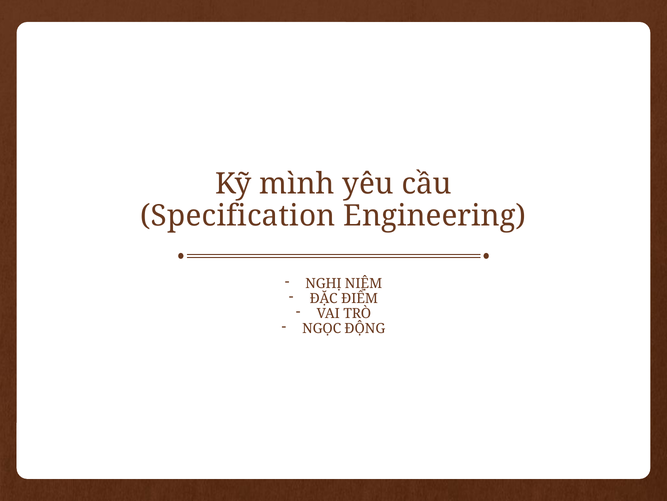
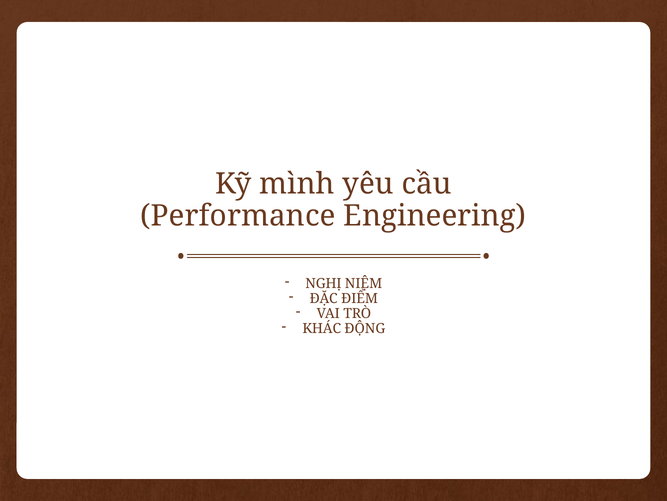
Specification: Specification -> Performance
NGỌC: NGỌC -> KHÁC
